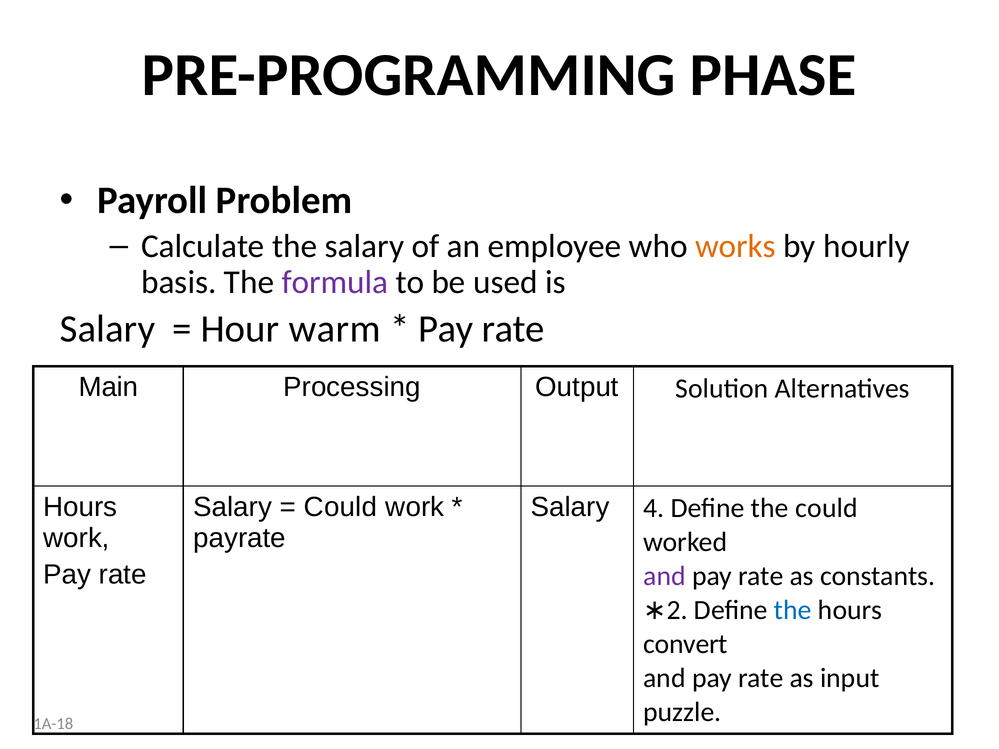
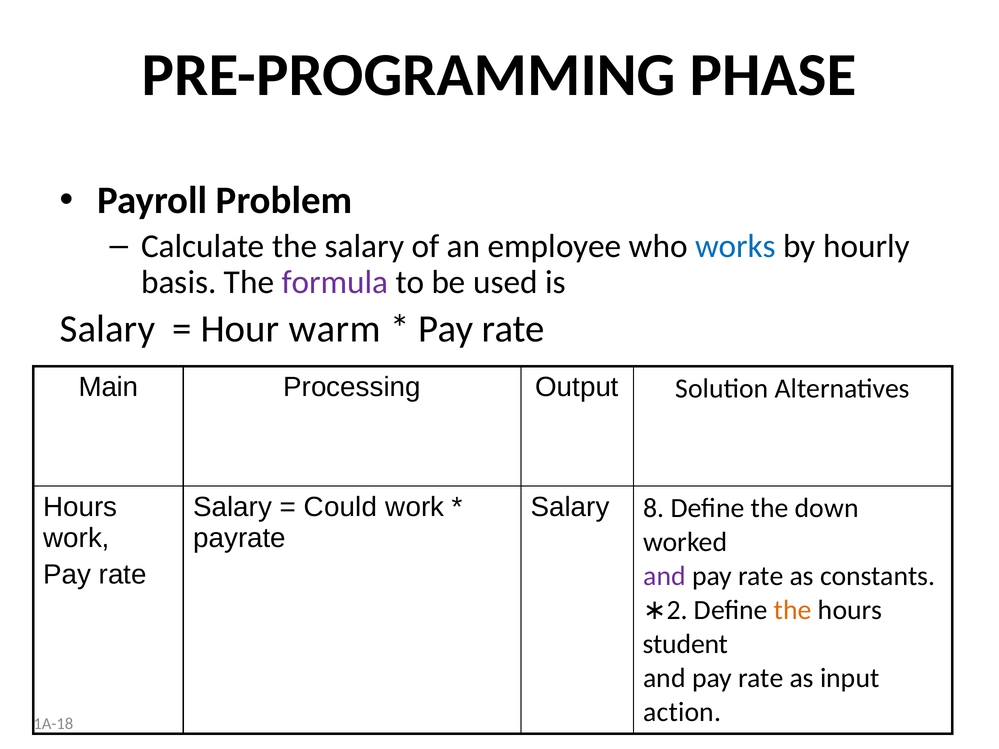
works colour: orange -> blue
4: 4 -> 8
the could: could -> down
the at (793, 610) colour: blue -> orange
convert: convert -> student
puzzle: puzzle -> action
